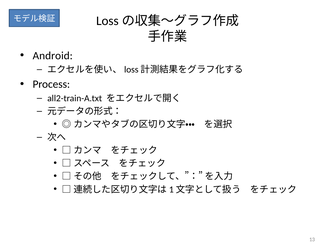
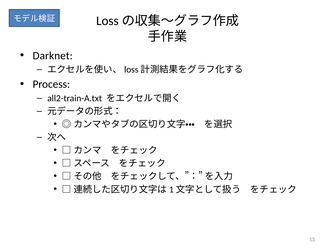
Android: Android -> Darknet
